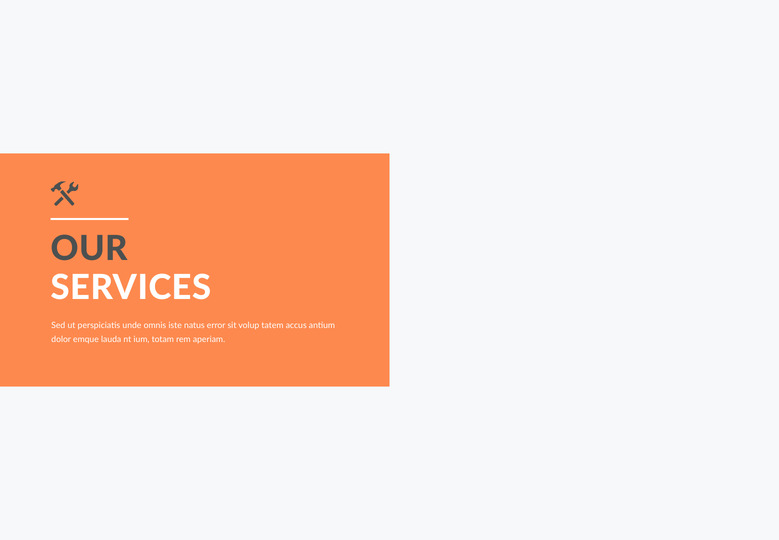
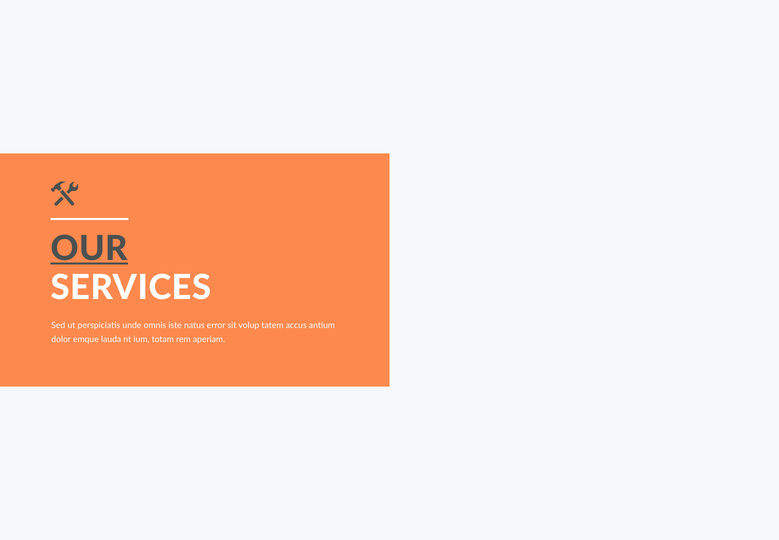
OUR underline: none -> present
